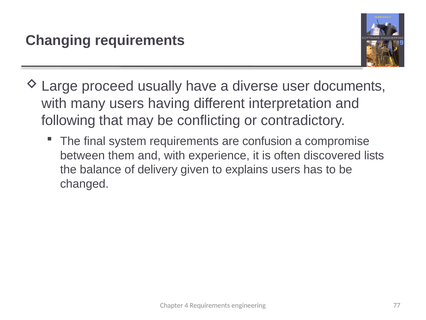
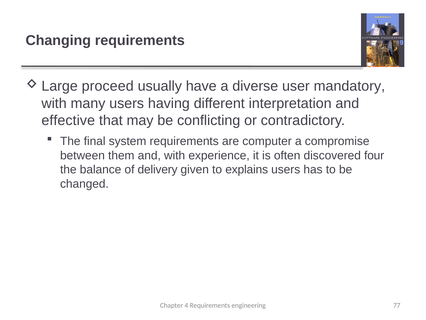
documents: documents -> mandatory
following: following -> effective
confusion: confusion -> computer
lists: lists -> four
